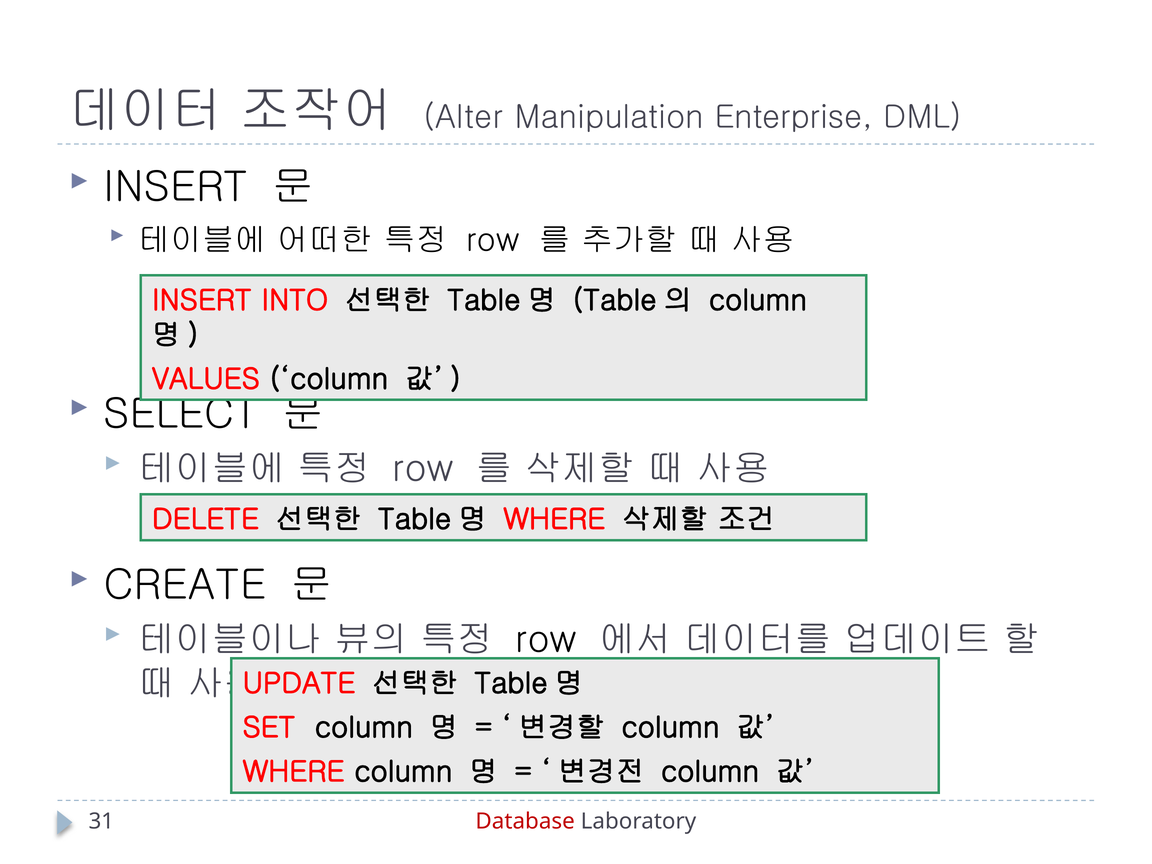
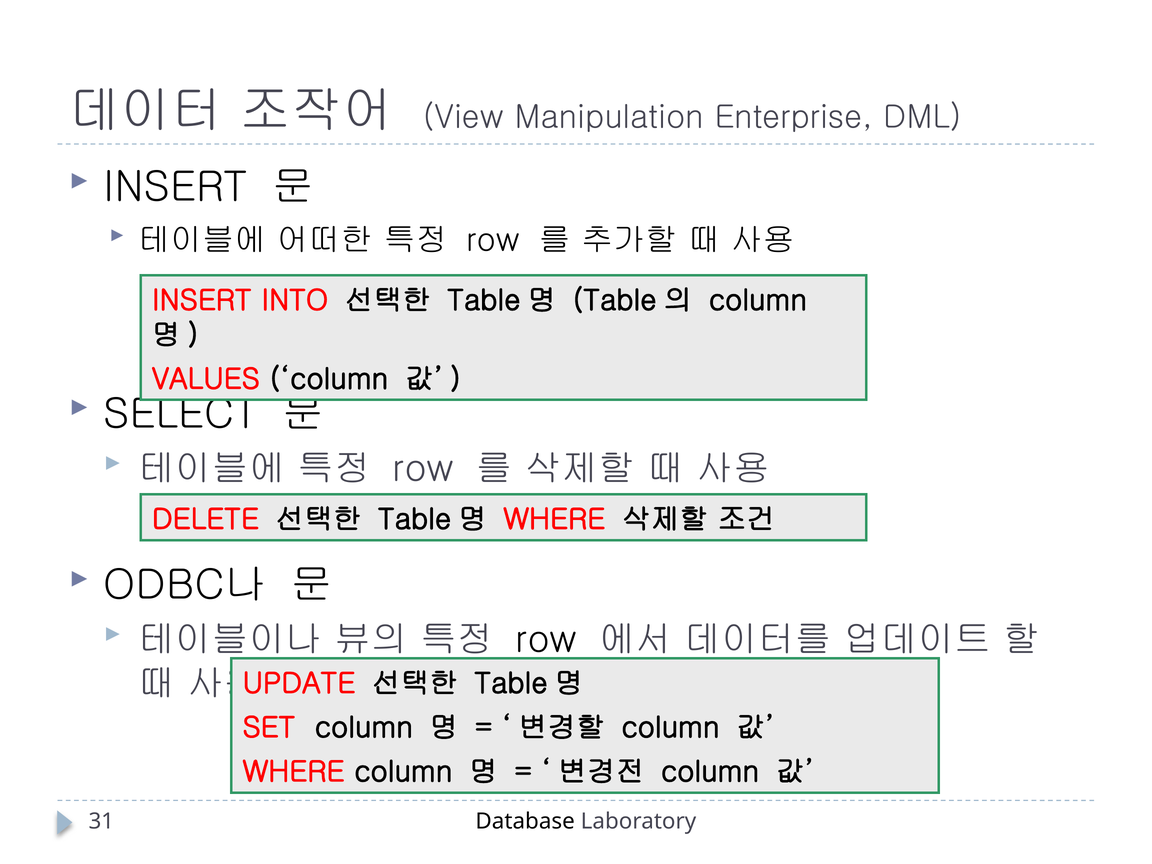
Alter: Alter -> View
CREATE: CREATE -> ODBC나
Database colour: red -> black
